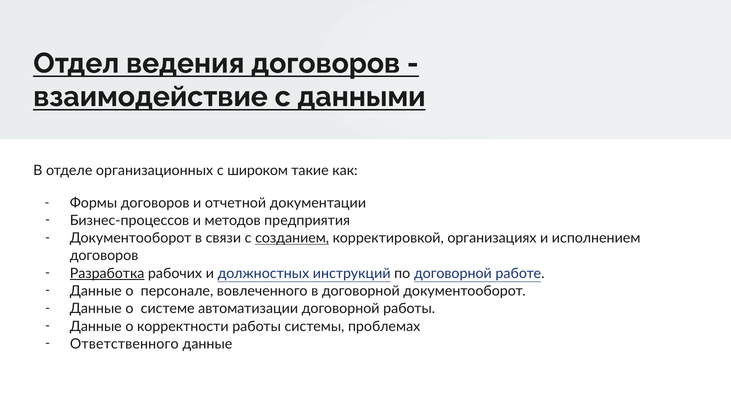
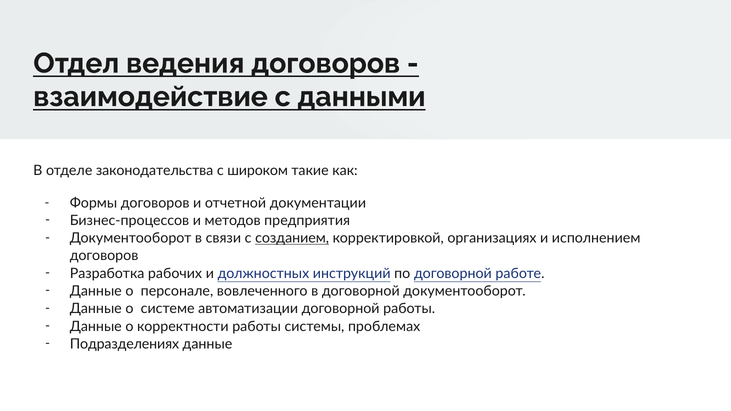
организационных: организационных -> законодательства
Разработка underline: present -> none
Ответственного: Ответственного -> Подразделениях
